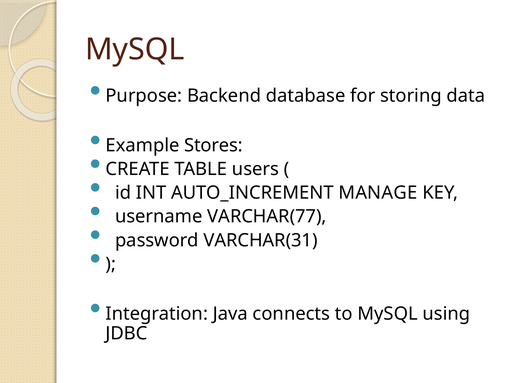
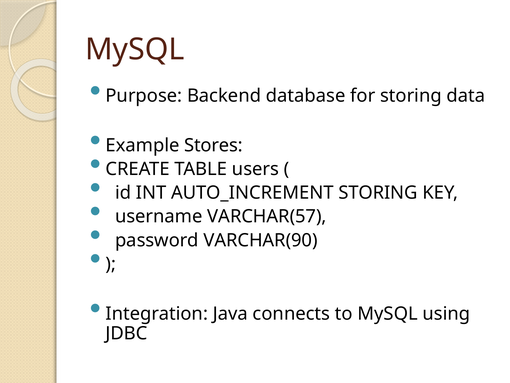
AUTO_INCREMENT MANAGE: MANAGE -> STORING
VARCHAR(77: VARCHAR(77 -> VARCHAR(57
VARCHAR(31: VARCHAR(31 -> VARCHAR(90
